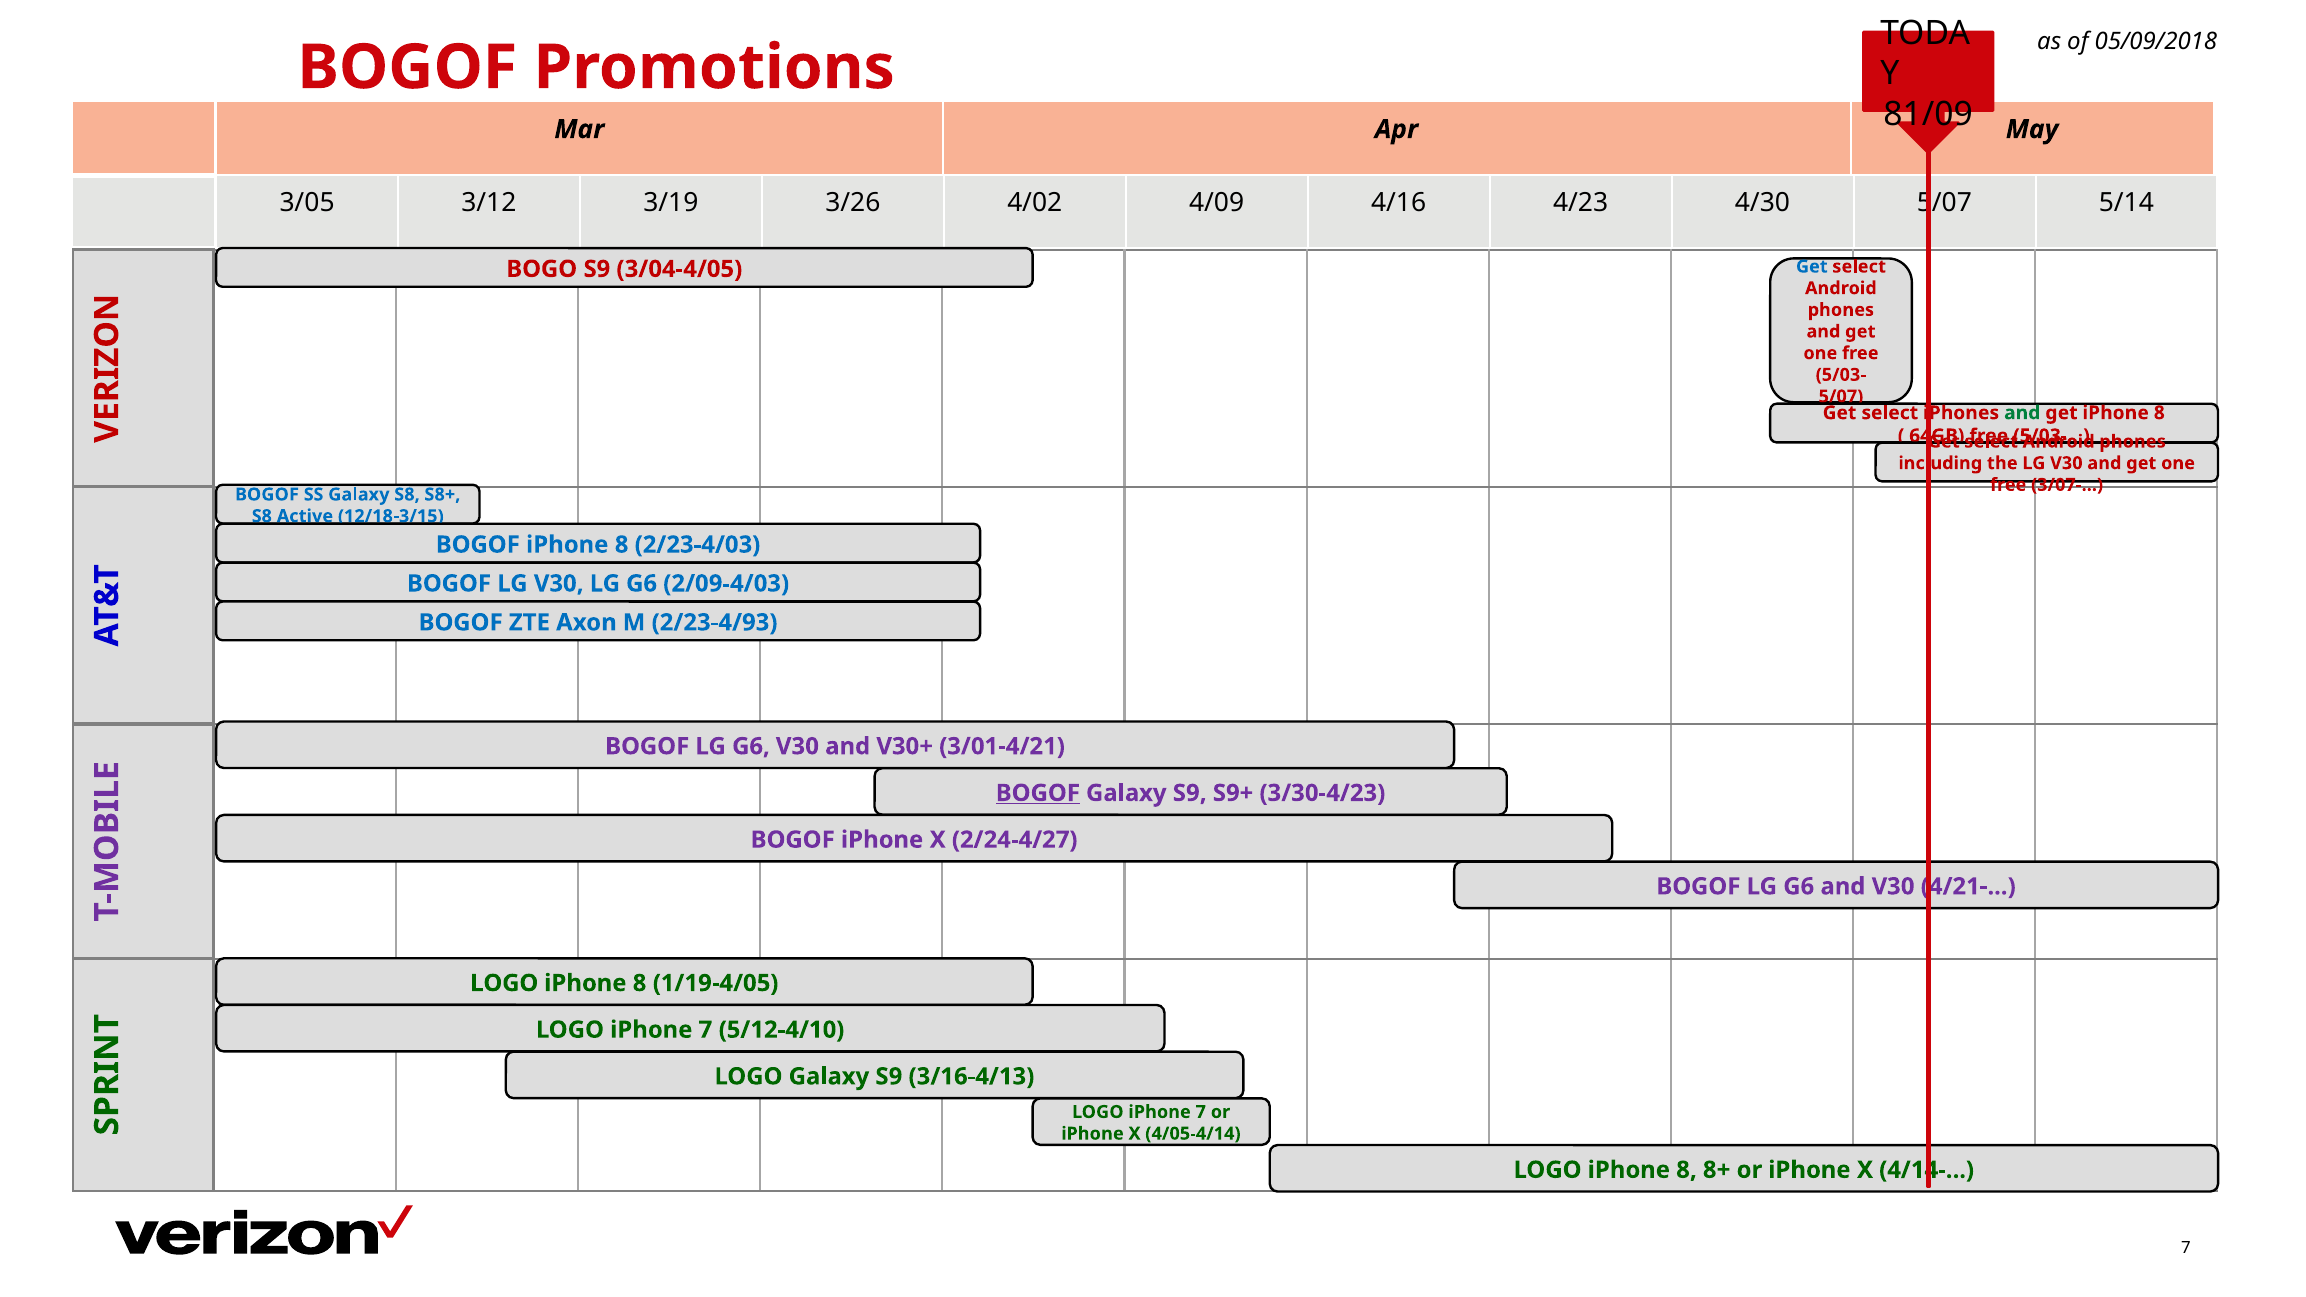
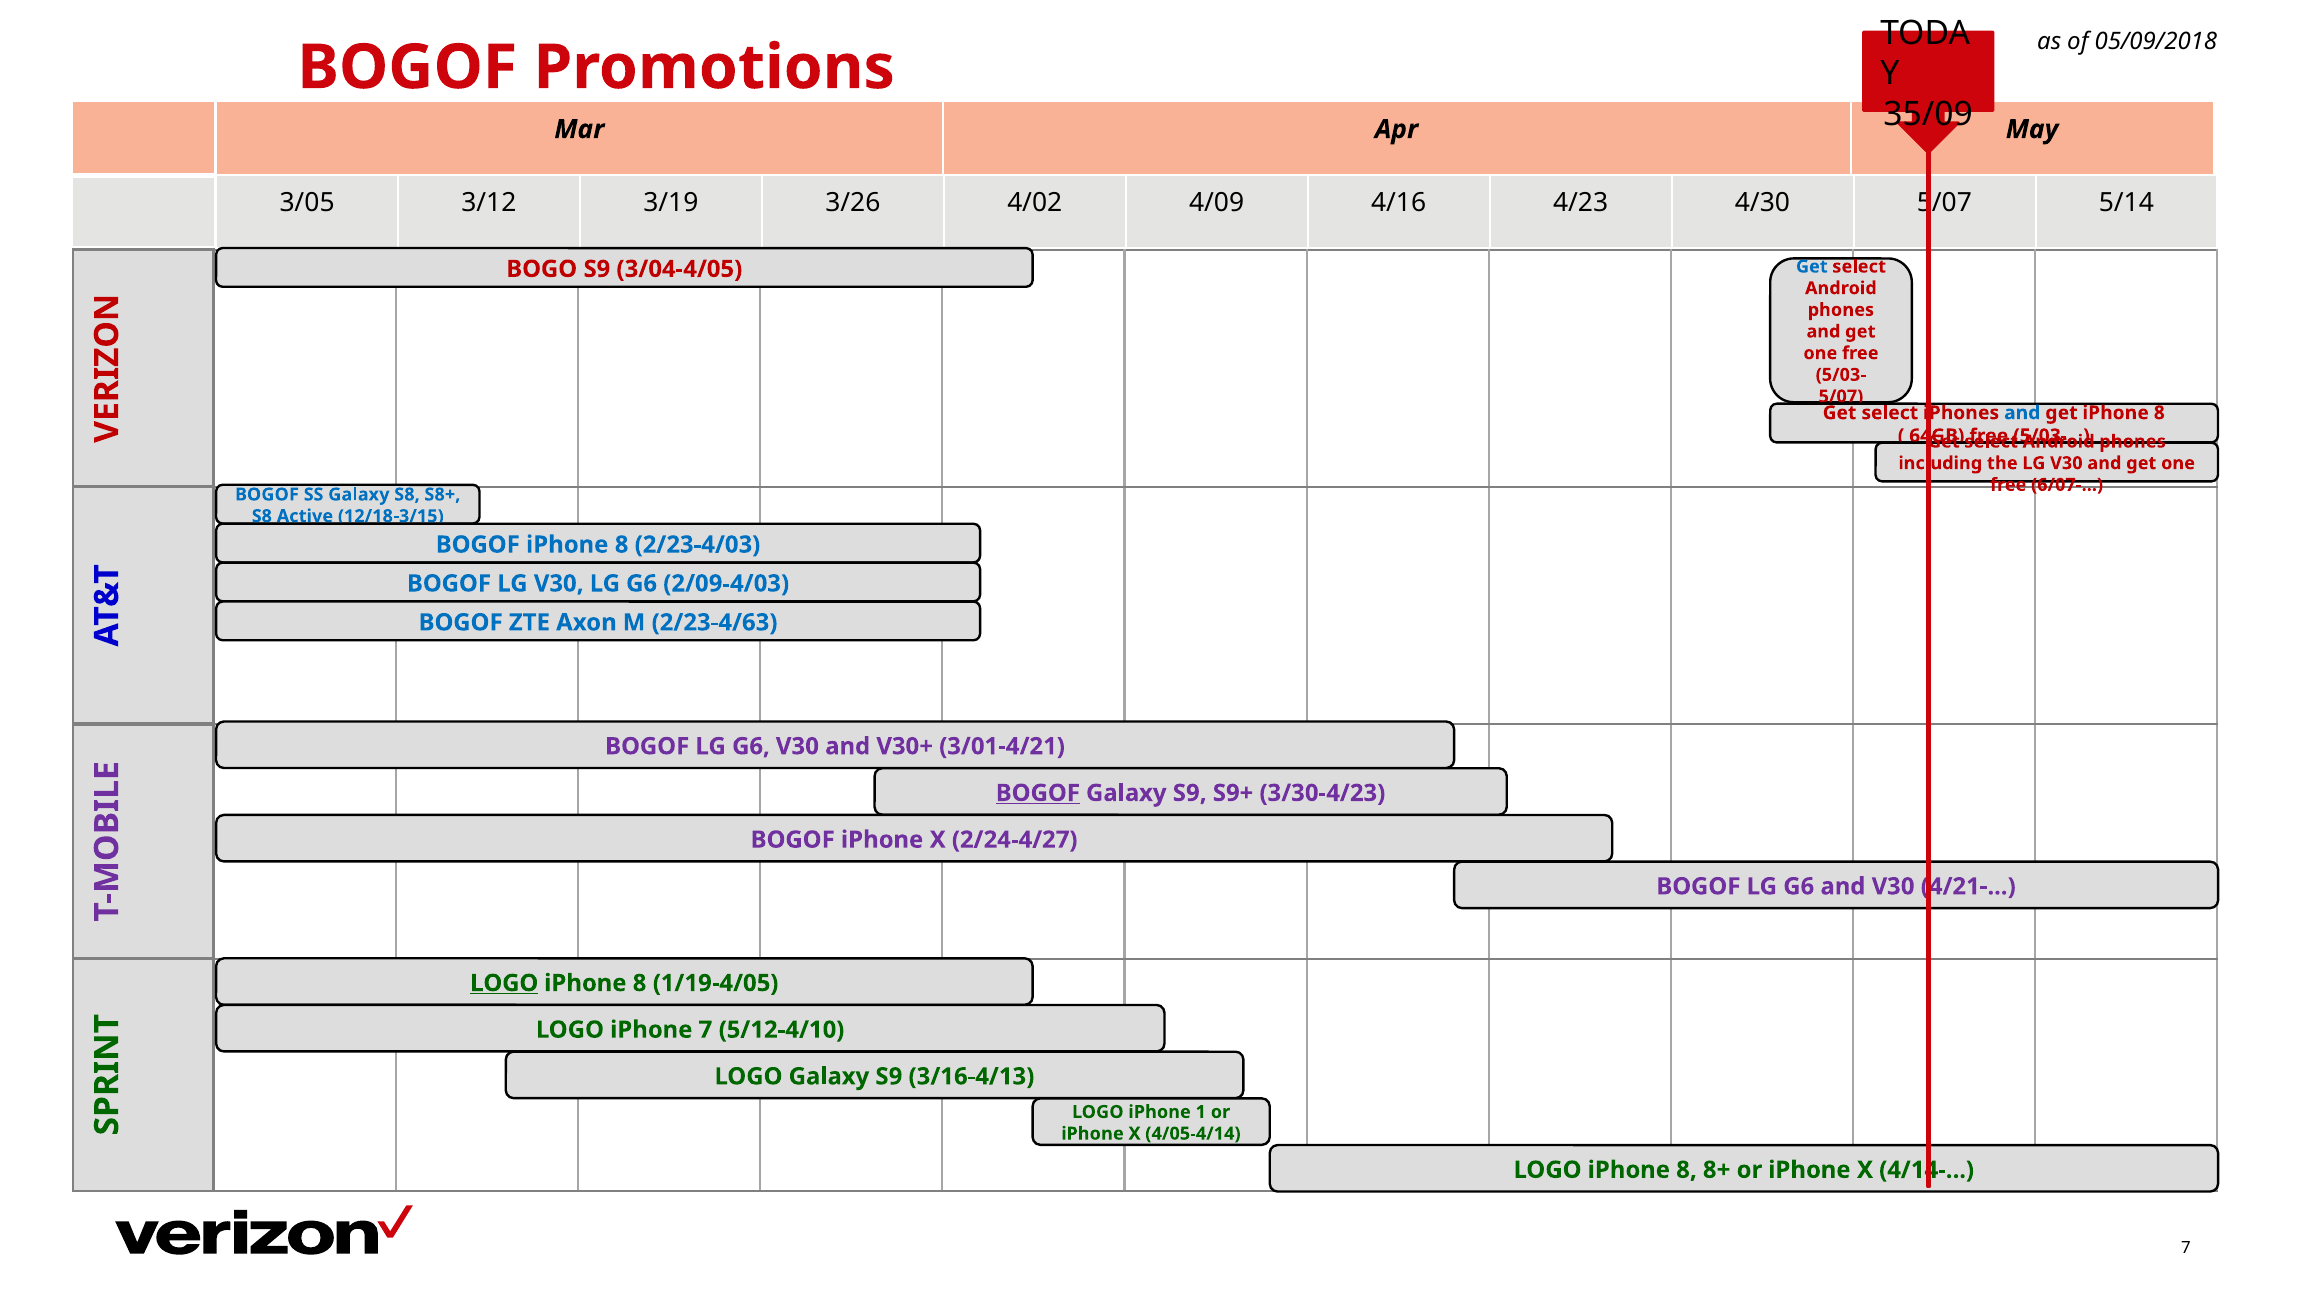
81/09: 81/09 -> 35/09
and at (2022, 413) colour: green -> blue
3/07-: 3/07- -> 6/07-
2/23-4/93: 2/23-4/93 -> 2/23-4/63
LOGO at (504, 983) underline: none -> present
7 at (1201, 1112): 7 -> 1
